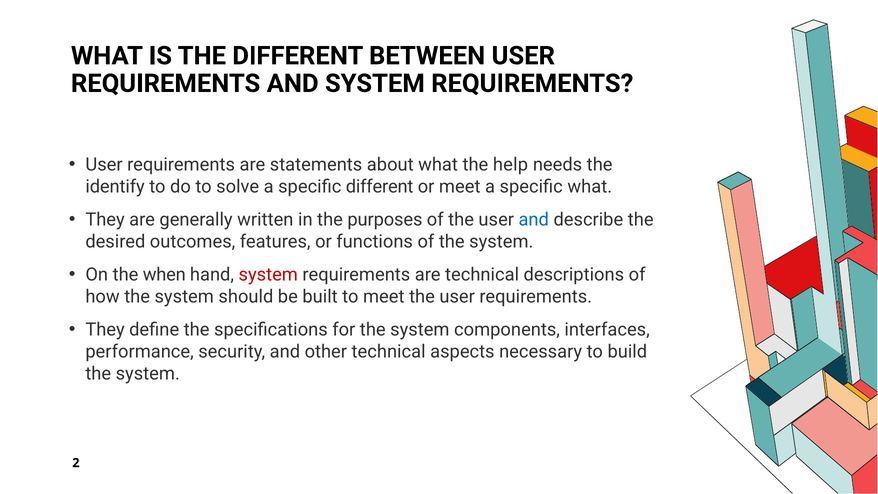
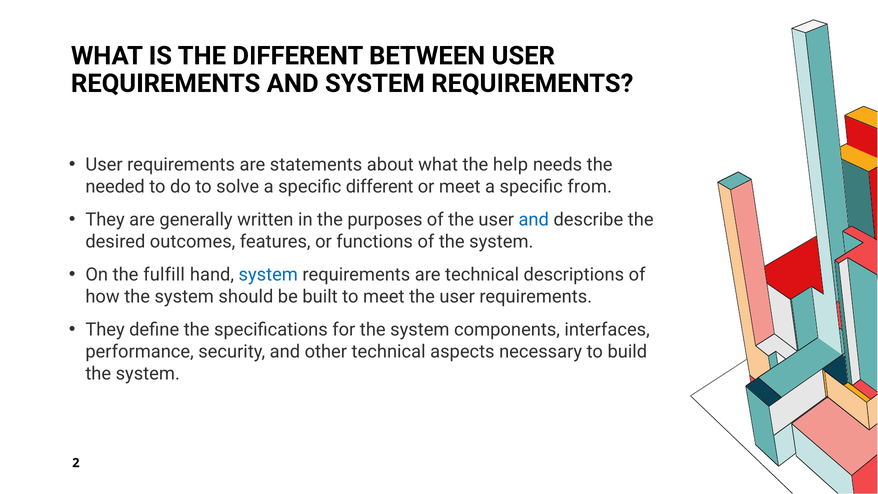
identify: identify -> needed
specific what: what -> from
when: when -> fulfill
system at (268, 275) colour: red -> blue
